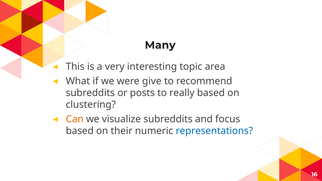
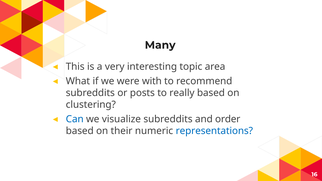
give: give -> with
Can colour: orange -> blue
focus: focus -> order
